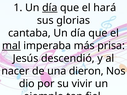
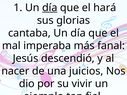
mal underline: present -> none
prisa: prisa -> fanal
dieron: dieron -> juicios
